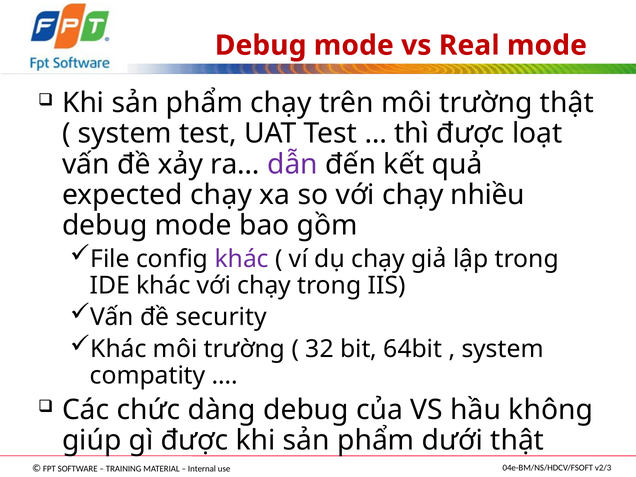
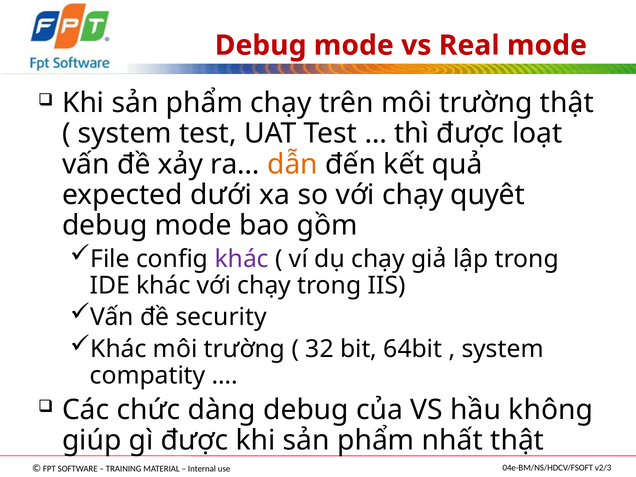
dẫn colour: purple -> orange
expected chạy: chạy -> dưới
nhiều: nhiều -> quyêt
dưới: dưới -> nhất
